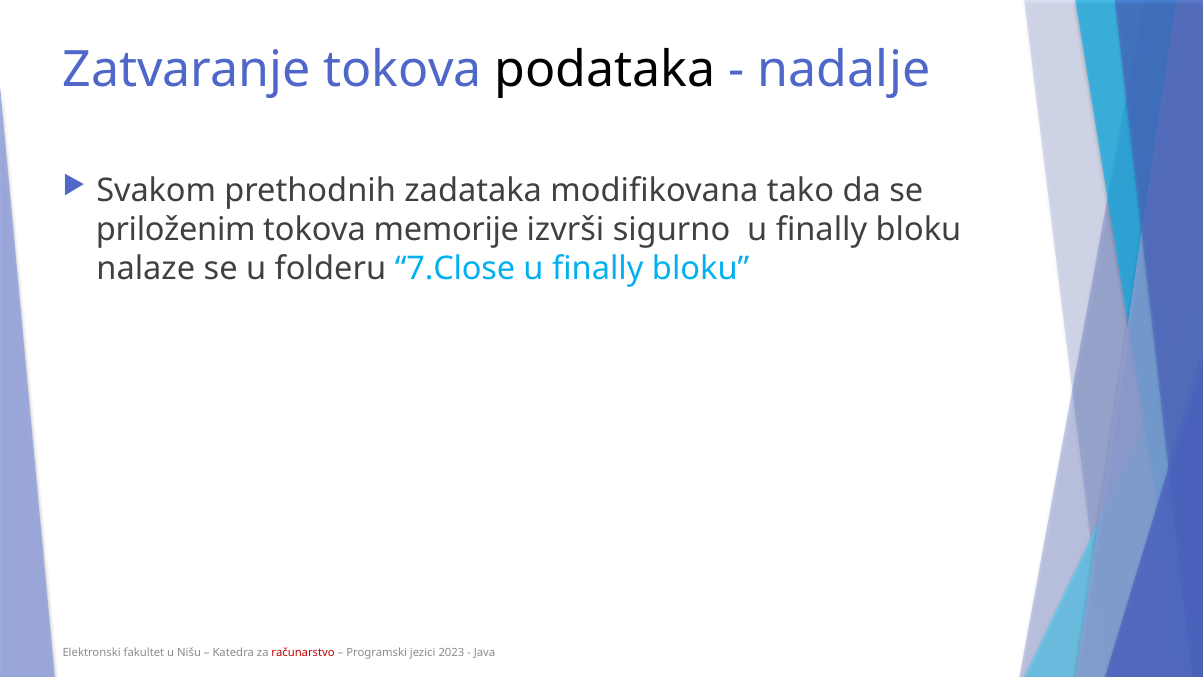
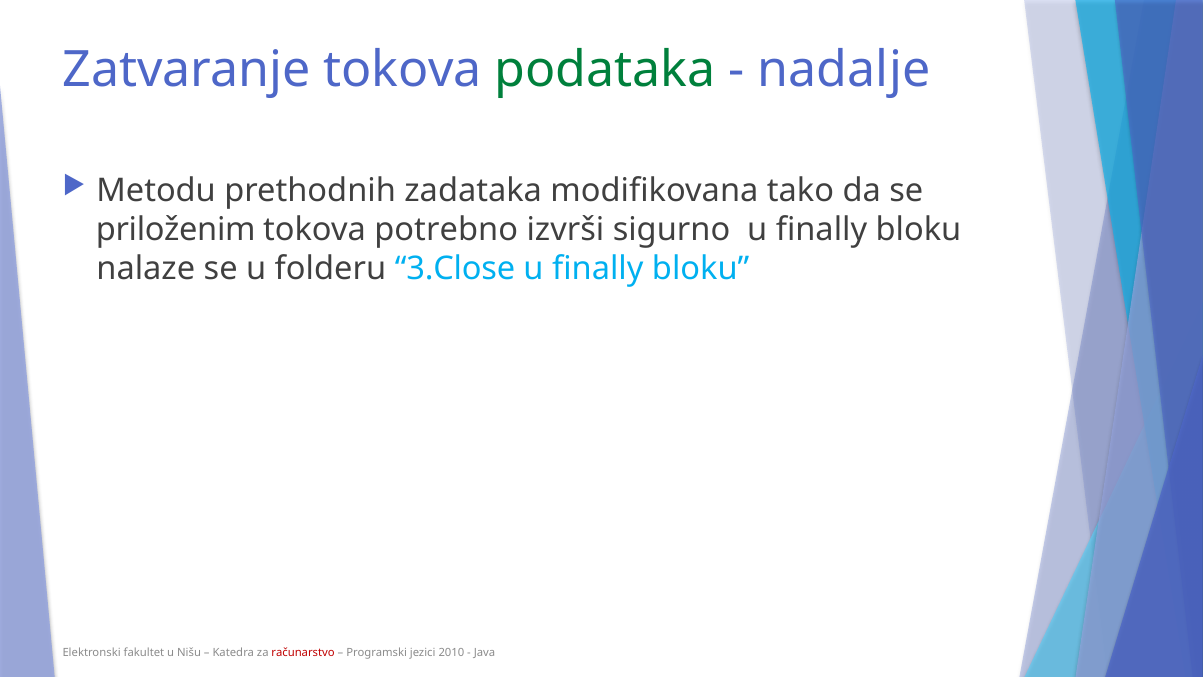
podataka colour: black -> green
Svakom: Svakom -> Metodu
memorije: memorije -> potrebno
7.Close: 7.Close -> 3.Close
2023: 2023 -> 2010
